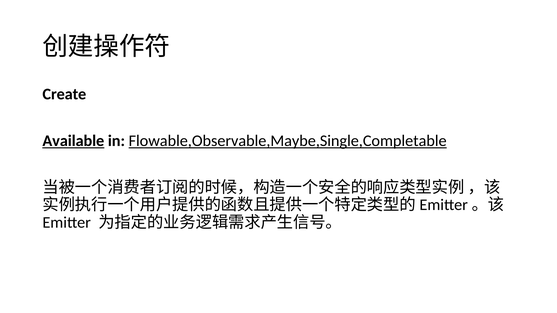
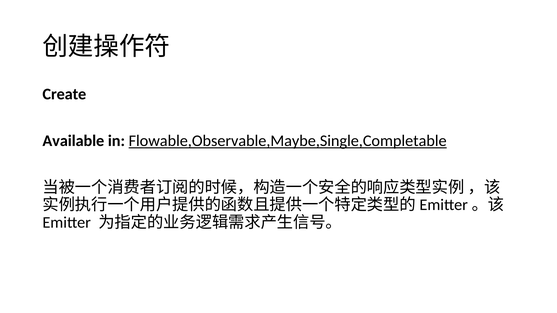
Available underline: present -> none
